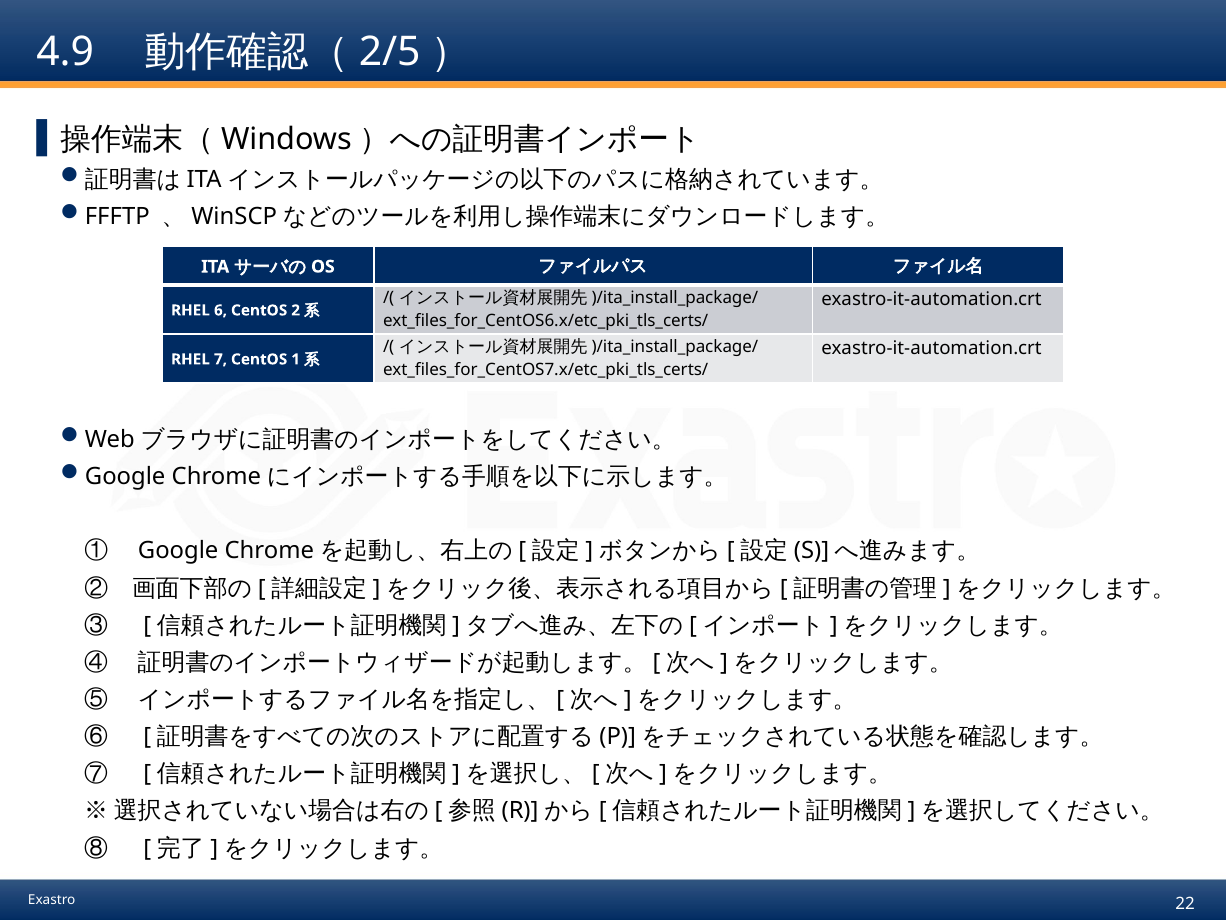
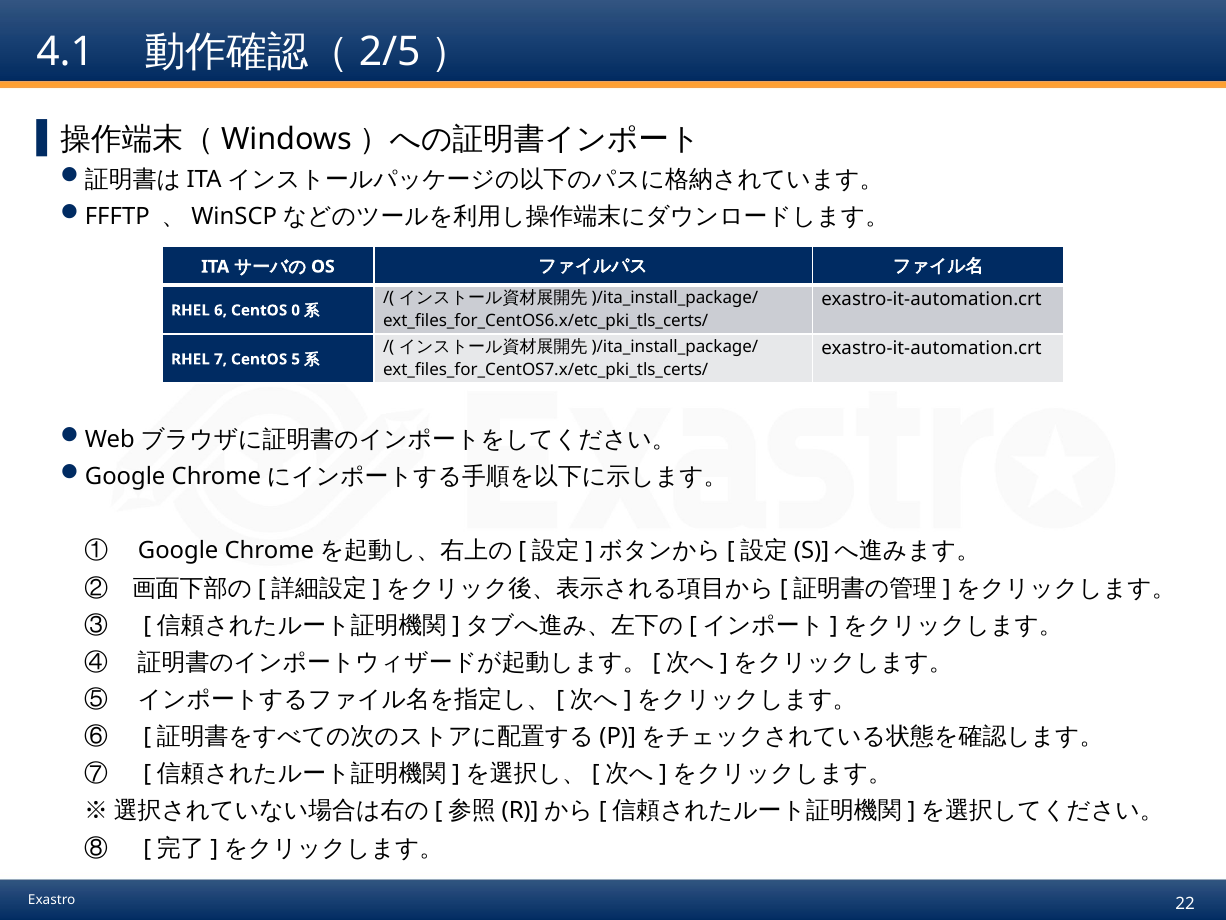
4.9: 4.9 -> 4.1
2: 2 -> 0
1: 1 -> 5
